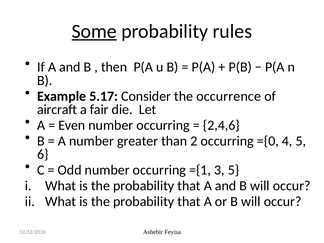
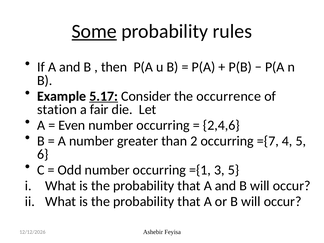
5.17 underline: none -> present
aircraft: aircraft -> station
={0: ={0 -> ={7
